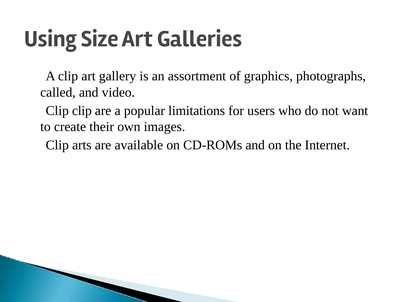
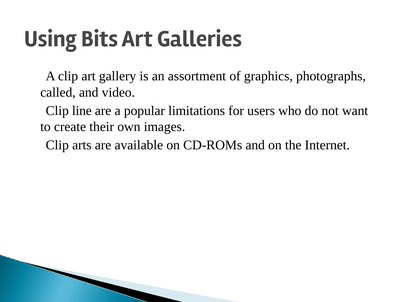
Size: Size -> Bits
clip at (82, 111): clip -> line
